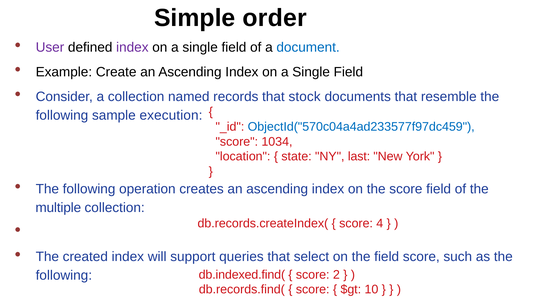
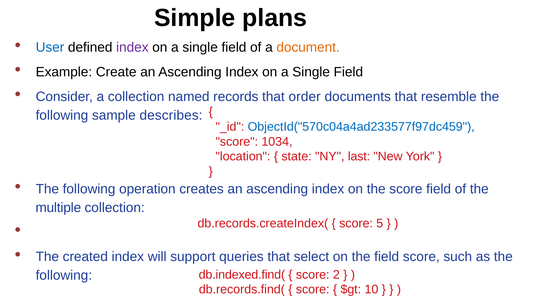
order: order -> plans
User colour: purple -> blue
document colour: blue -> orange
stock: stock -> order
execution: execution -> describes
4: 4 -> 5
